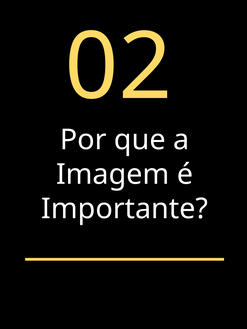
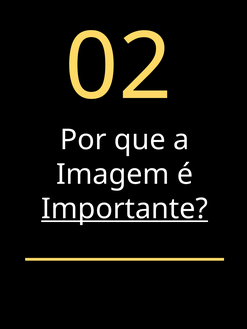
Importante underline: none -> present
